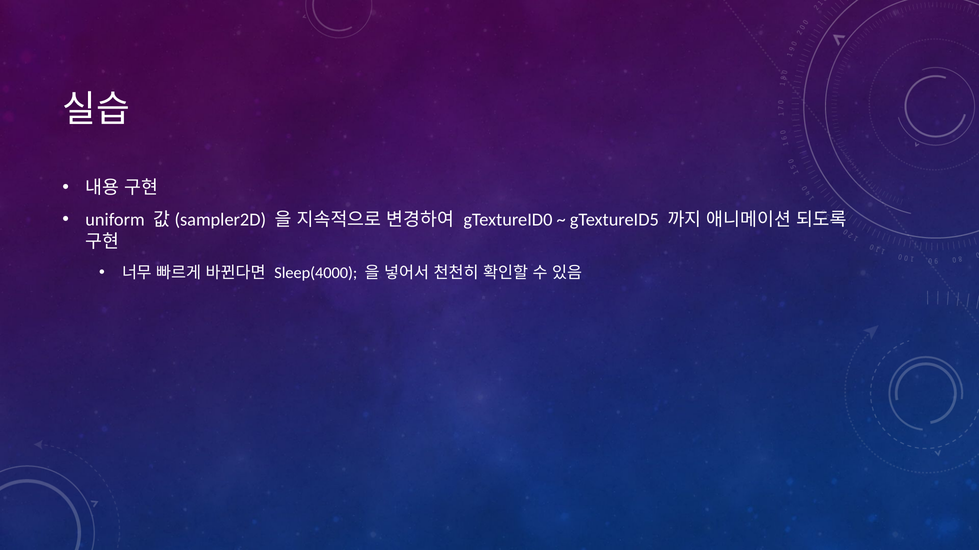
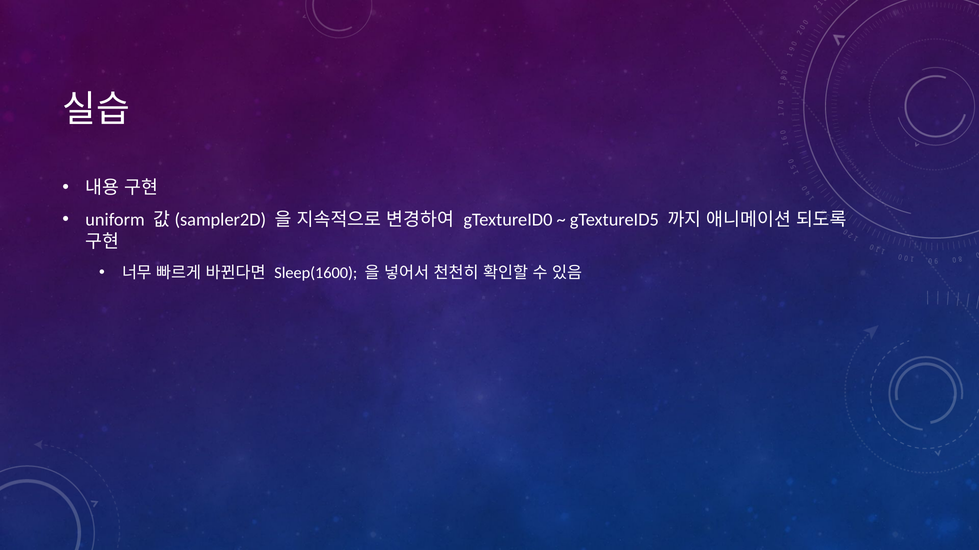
Sleep(4000: Sleep(4000 -> Sleep(1600
